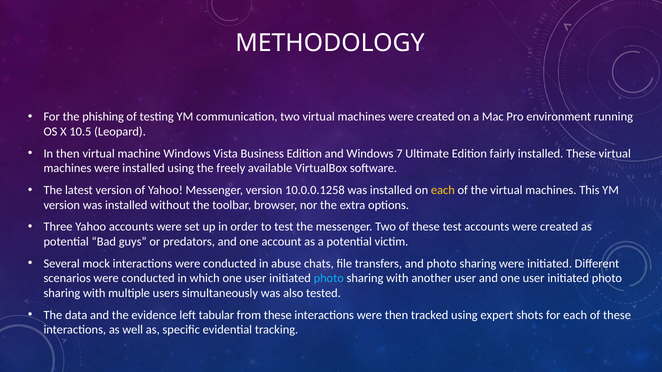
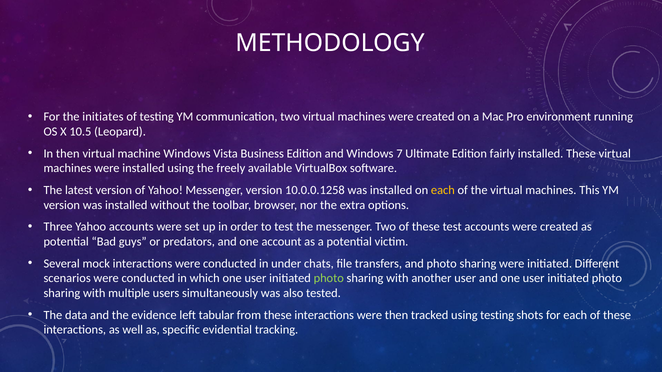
phishing: phishing -> initiates
abuse: abuse -> under
photo at (329, 279) colour: light blue -> light green
using expert: expert -> testing
